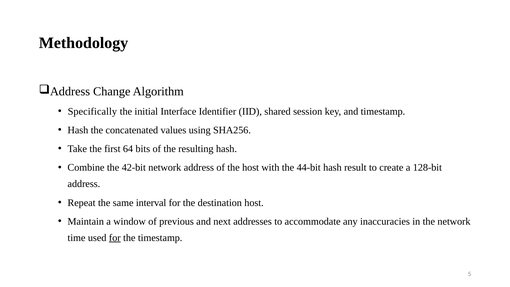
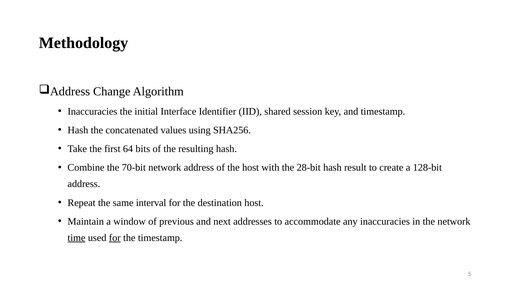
Specifically at (92, 111): Specifically -> Inaccuracies
42-bit: 42-bit -> 70-bit
44-bit: 44-bit -> 28-bit
time underline: none -> present
